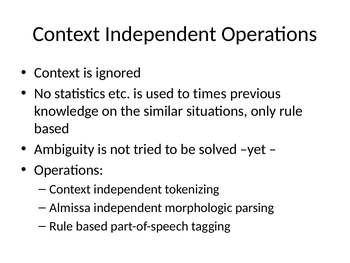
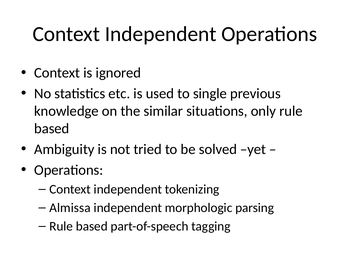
times: times -> single
